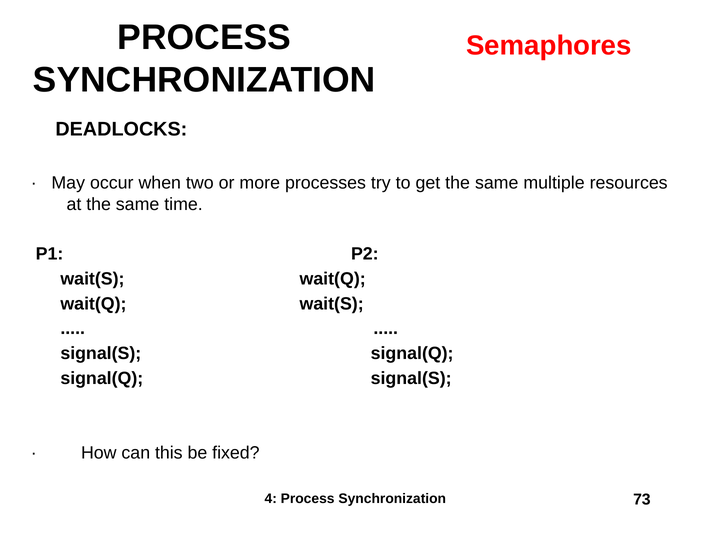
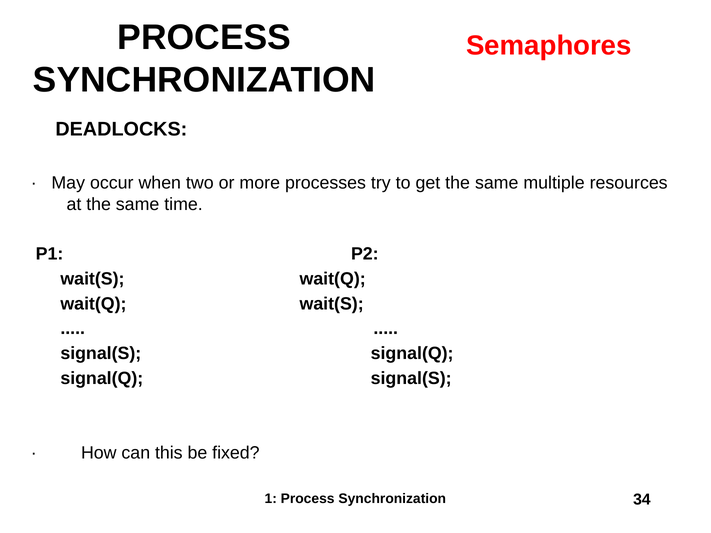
4: 4 -> 1
73: 73 -> 34
